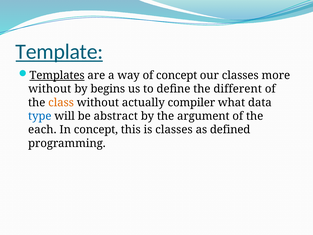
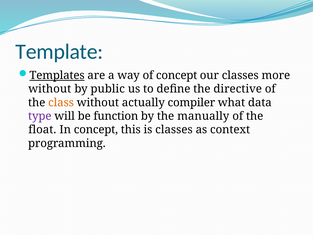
Template underline: present -> none
begins: begins -> public
different: different -> directive
type colour: blue -> purple
abstract: abstract -> function
argument: argument -> manually
each: each -> float
defined: defined -> context
